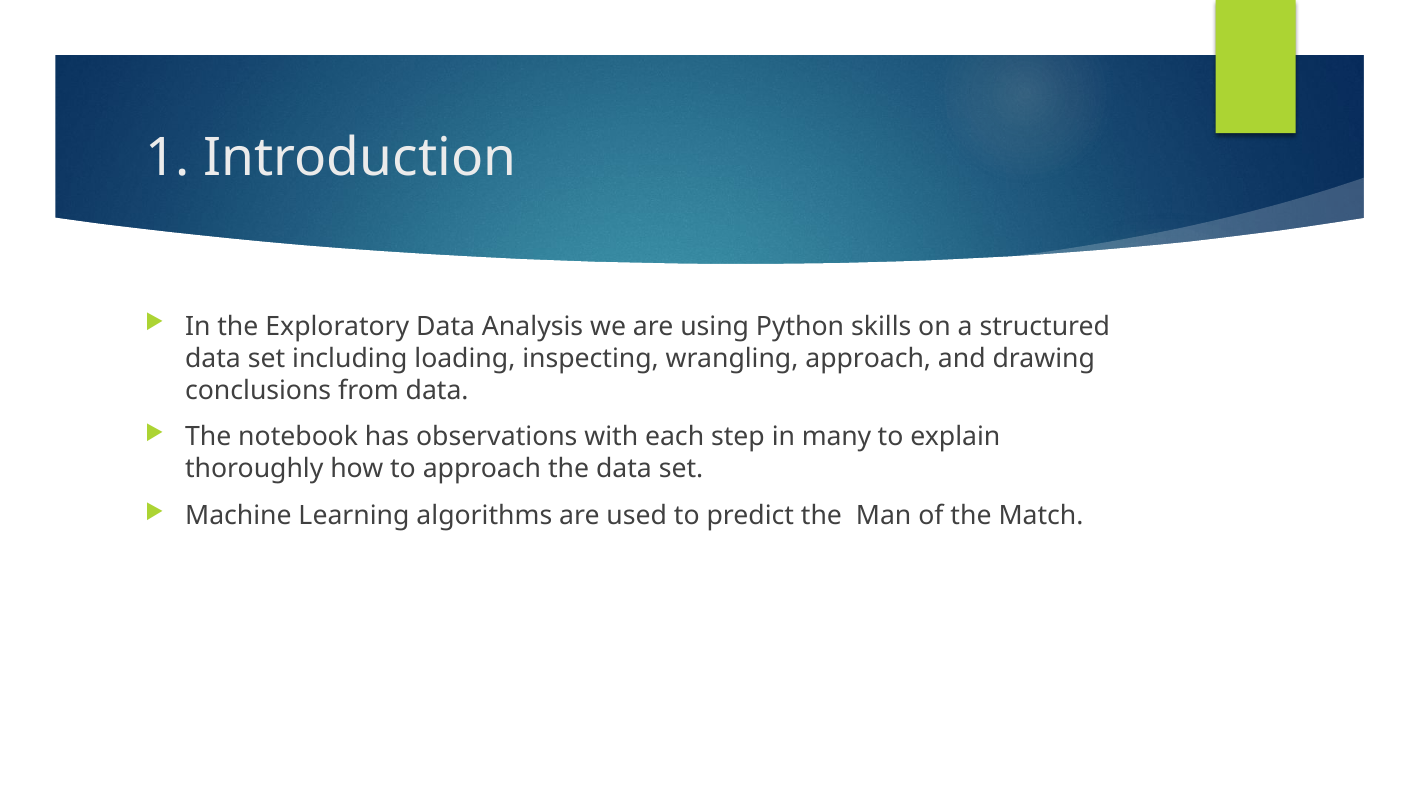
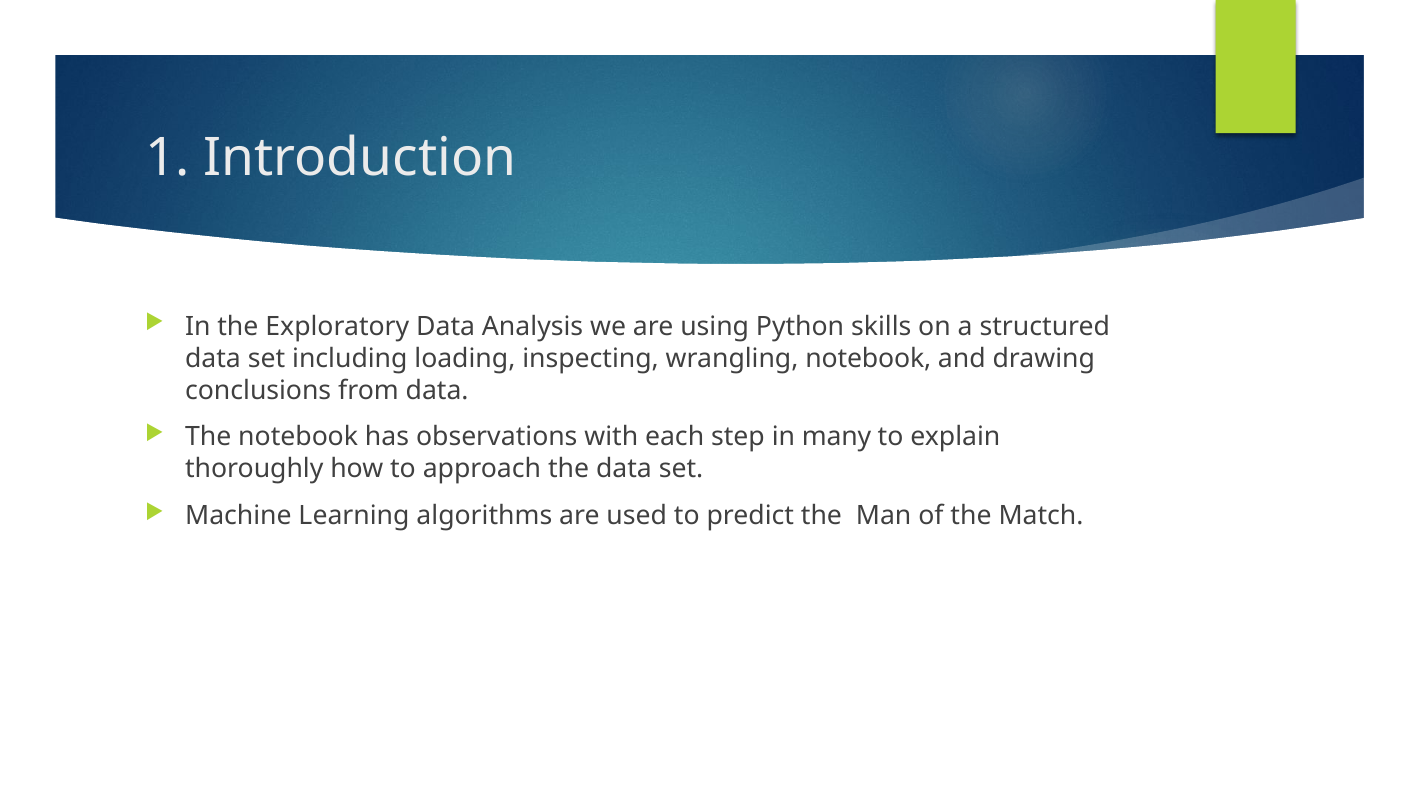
wrangling approach: approach -> notebook
